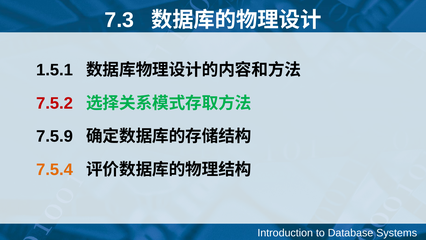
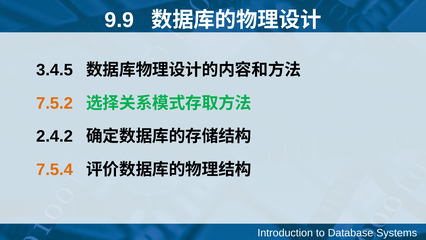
7.3: 7.3 -> 9.9
1.5.1: 1.5.1 -> 3.4.5
7.5.2 colour: red -> orange
7.5.9: 7.5.9 -> 2.4.2
